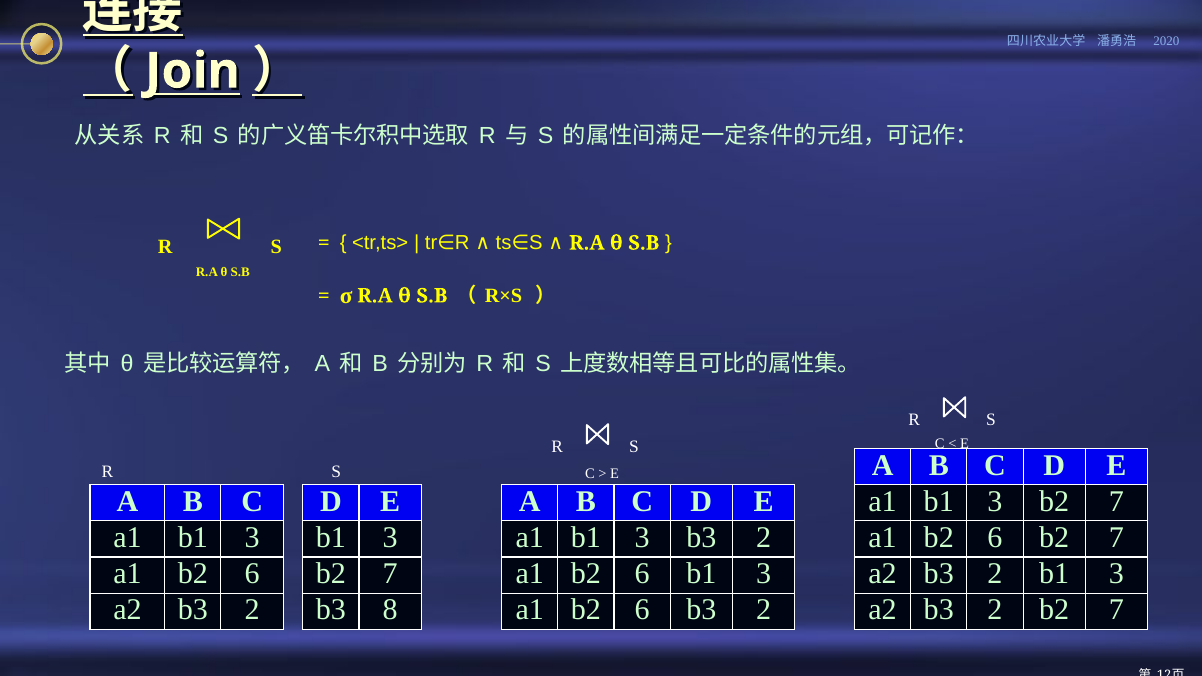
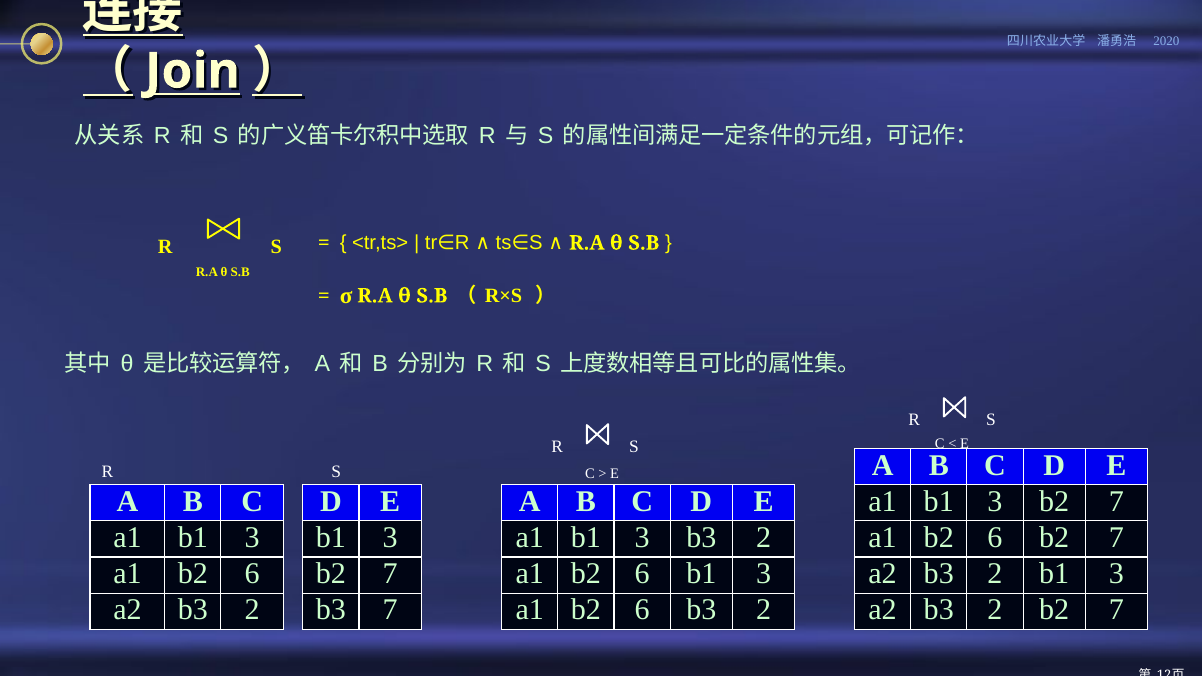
b3 8: 8 -> 7
